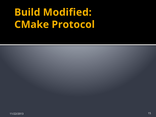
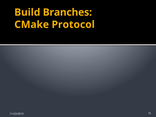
Modified: Modified -> Branches
